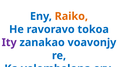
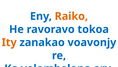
Ity colour: purple -> orange
